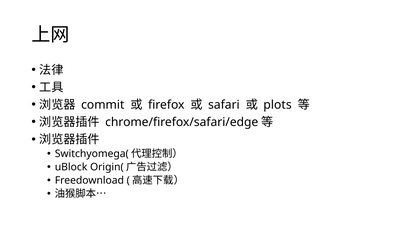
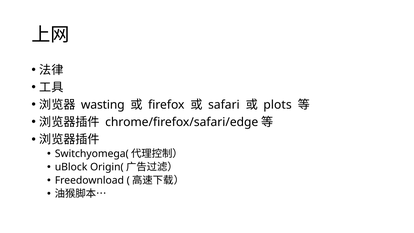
commit: commit -> wasting
